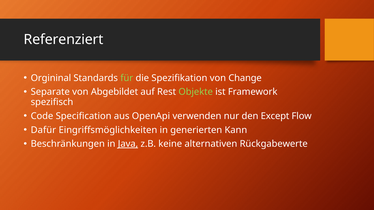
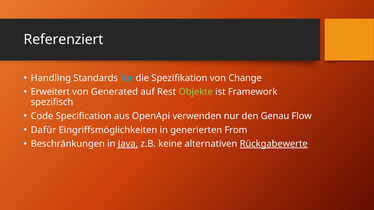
Orgininal: Orgininal -> Handling
für colour: light green -> light blue
Separate: Separate -> Erweitert
Abgebildet: Abgebildet -> Generated
Except: Except -> Genau
Kann: Kann -> From
Rückgabewerte underline: none -> present
